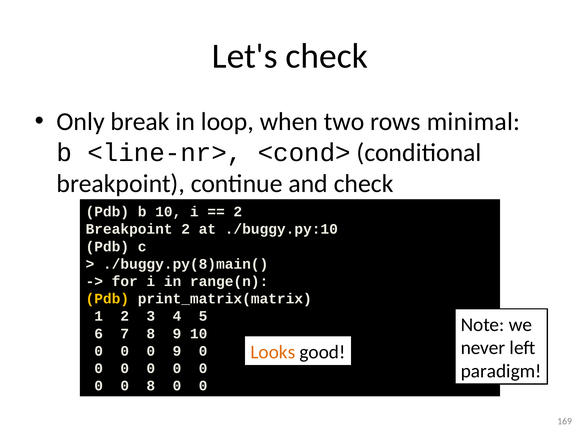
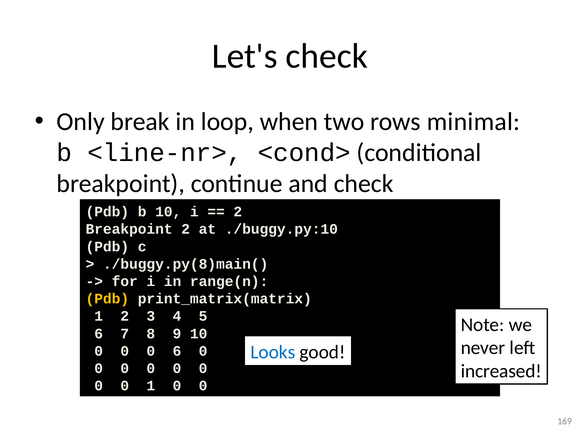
Looks colour: orange -> blue
0 9: 9 -> 6
paradigm: paradigm -> increased
0 8: 8 -> 1
